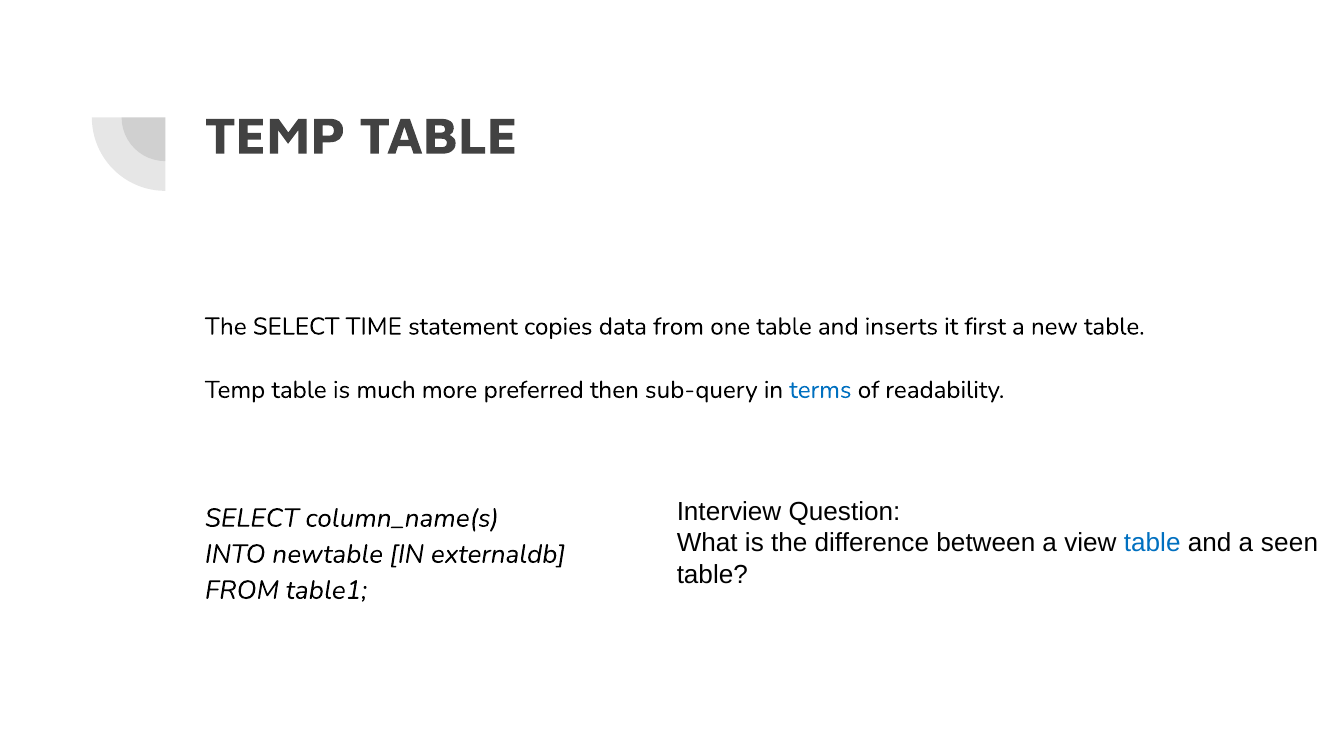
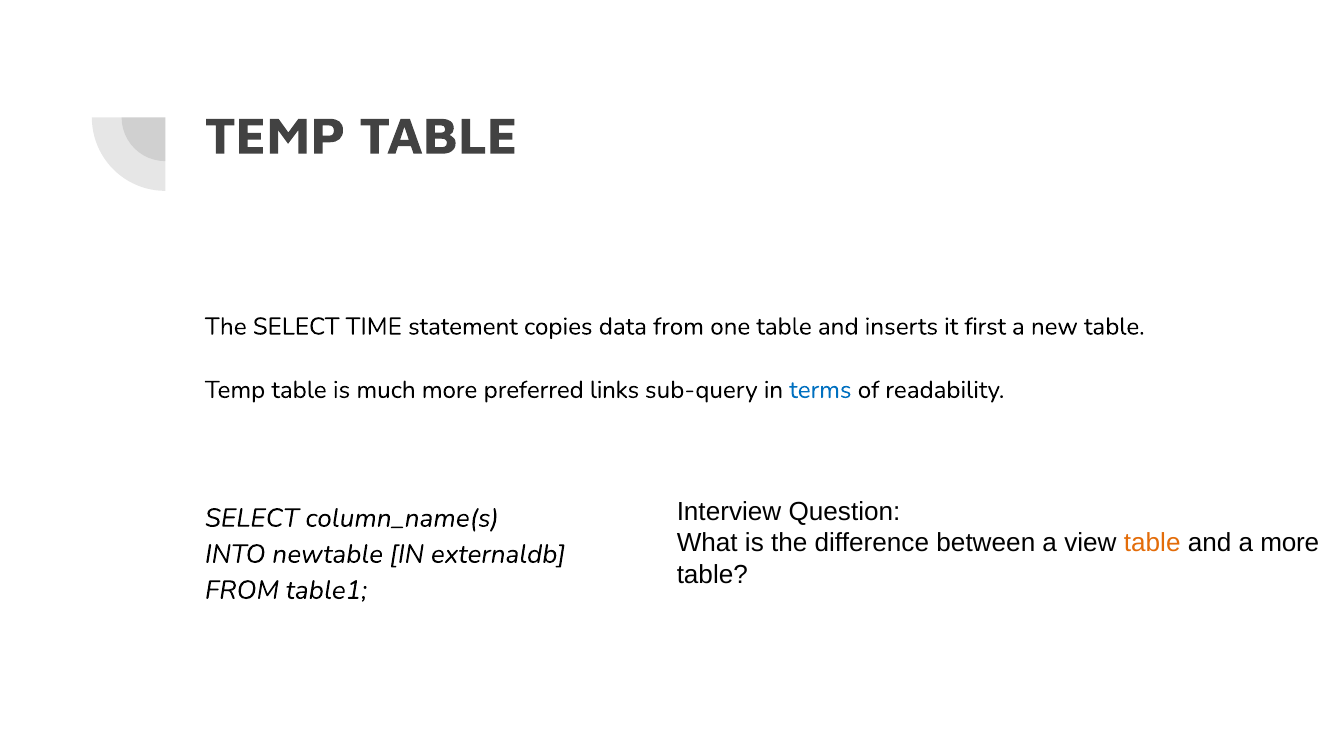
then: then -> links
table at (1152, 543) colour: blue -> orange
a seen: seen -> more
